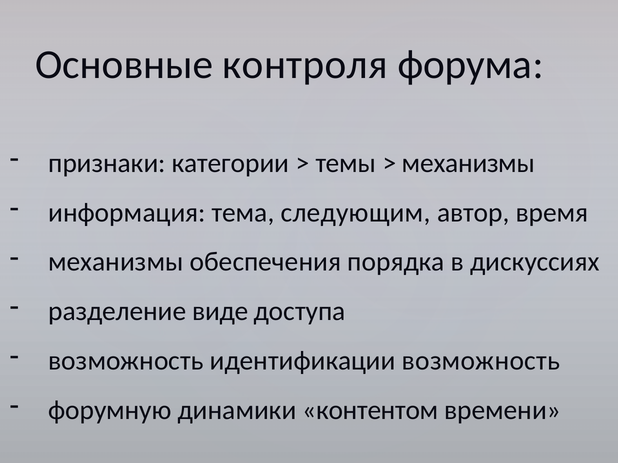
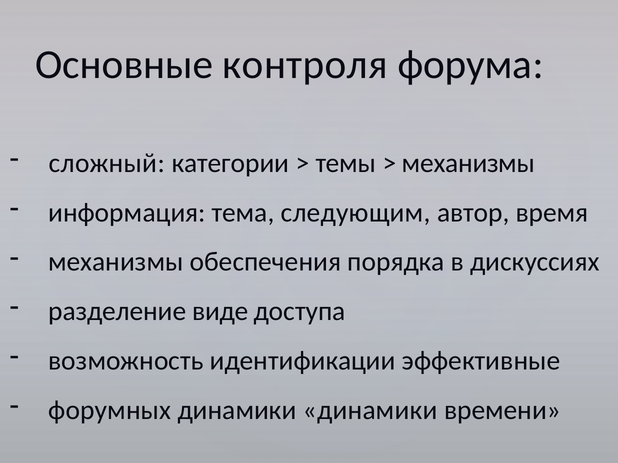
признаки: признаки -> сложный
идентификации возможность: возможность -> эффективные
форумную: форумную -> форумных
динамики контентом: контентом -> динамики
